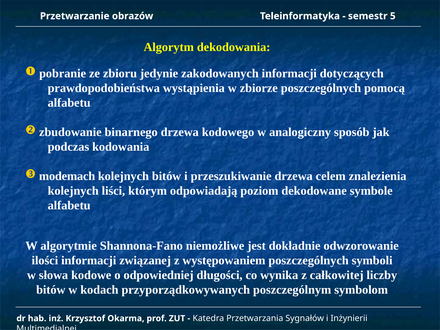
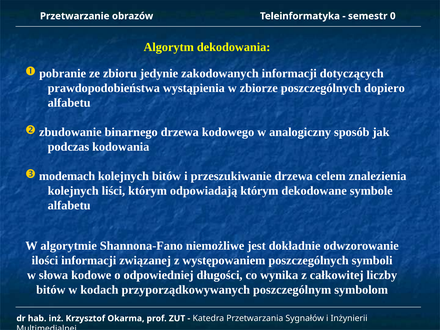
5: 5 -> 0
pomocą: pomocą -> dopiero
odpowiadają poziom: poziom -> którym
